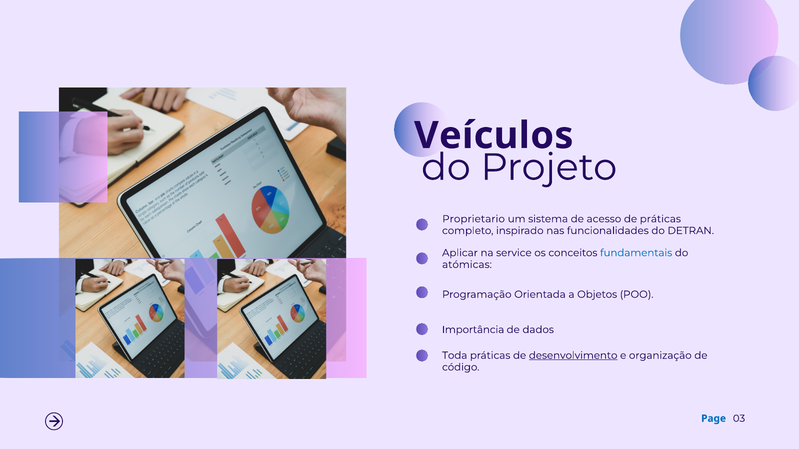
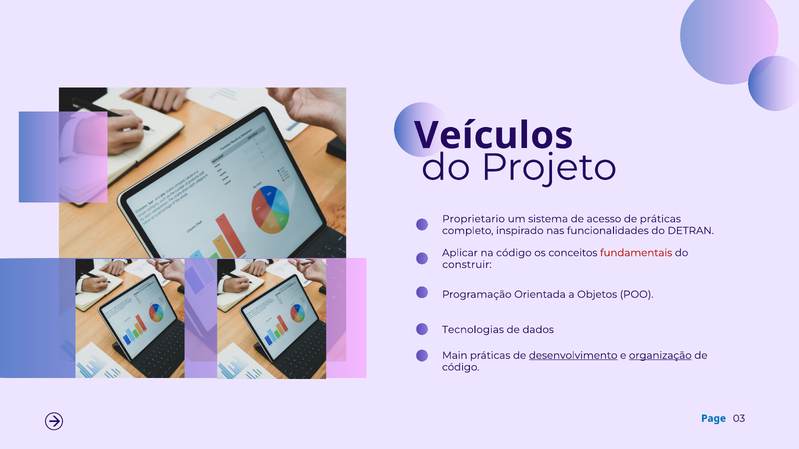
na service: service -> código
fundamentais colour: blue -> red
atómicas: atómicas -> construir
Importância: Importância -> Tecnologias
Toda: Toda -> Main
organização underline: none -> present
